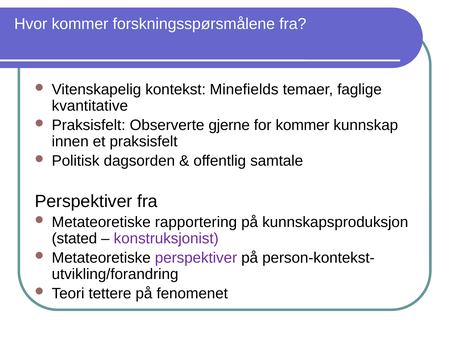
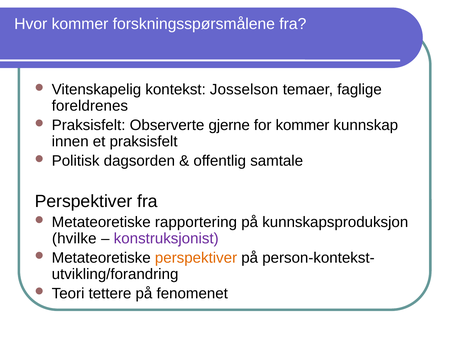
Minefields: Minefields -> Josselson
kvantitative: kvantitative -> foreldrenes
stated: stated -> hvilke
perspektiver at (196, 258) colour: purple -> orange
